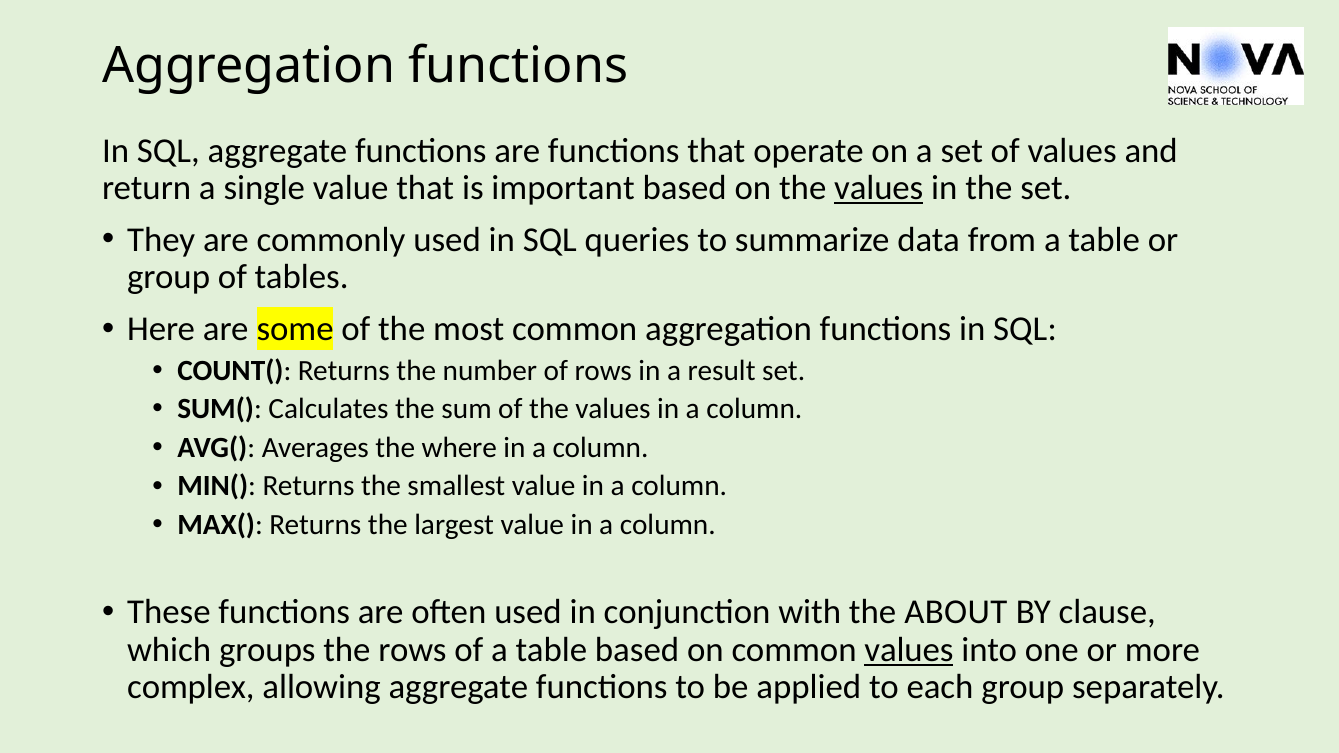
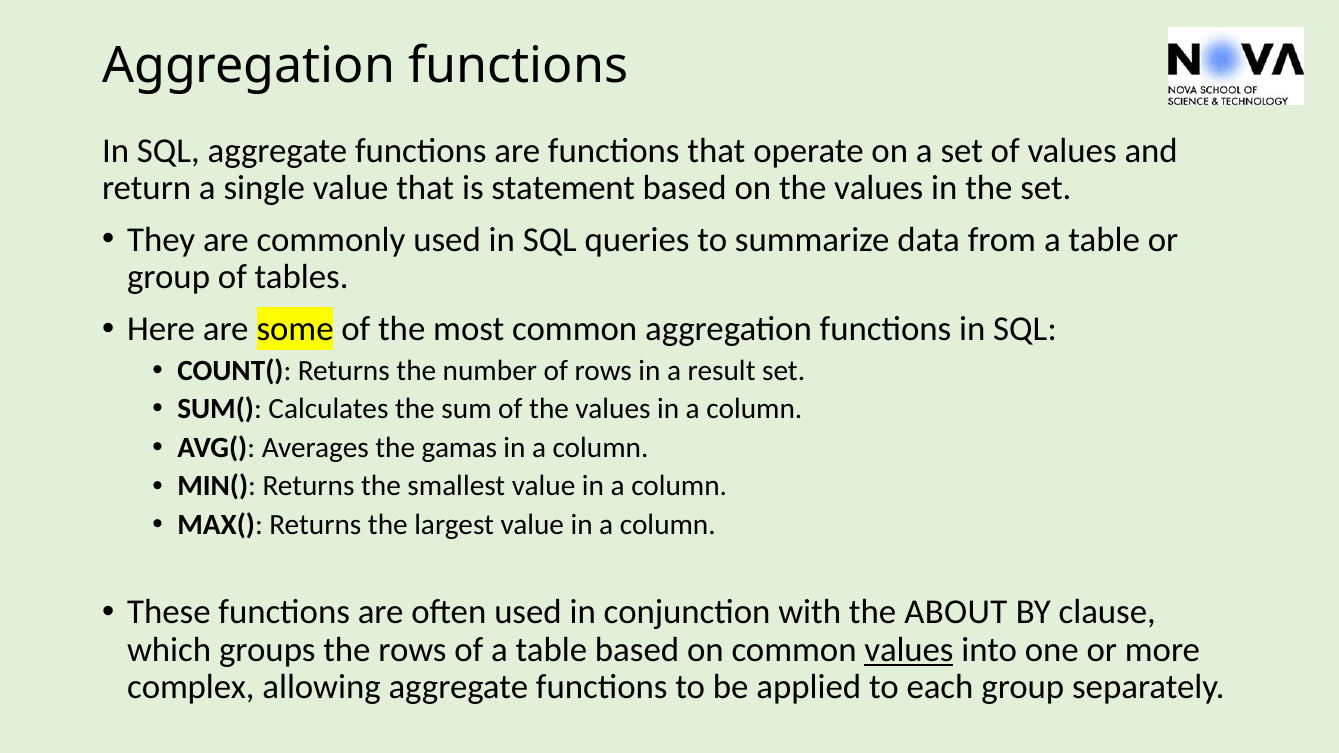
important: important -> statement
values at (879, 188) underline: present -> none
where: where -> gamas
